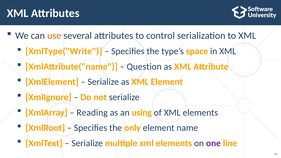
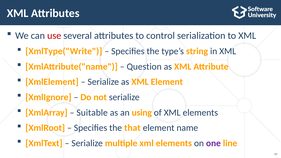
use colour: orange -> red
space: space -> string
Reading: Reading -> Suitable
only: only -> that
